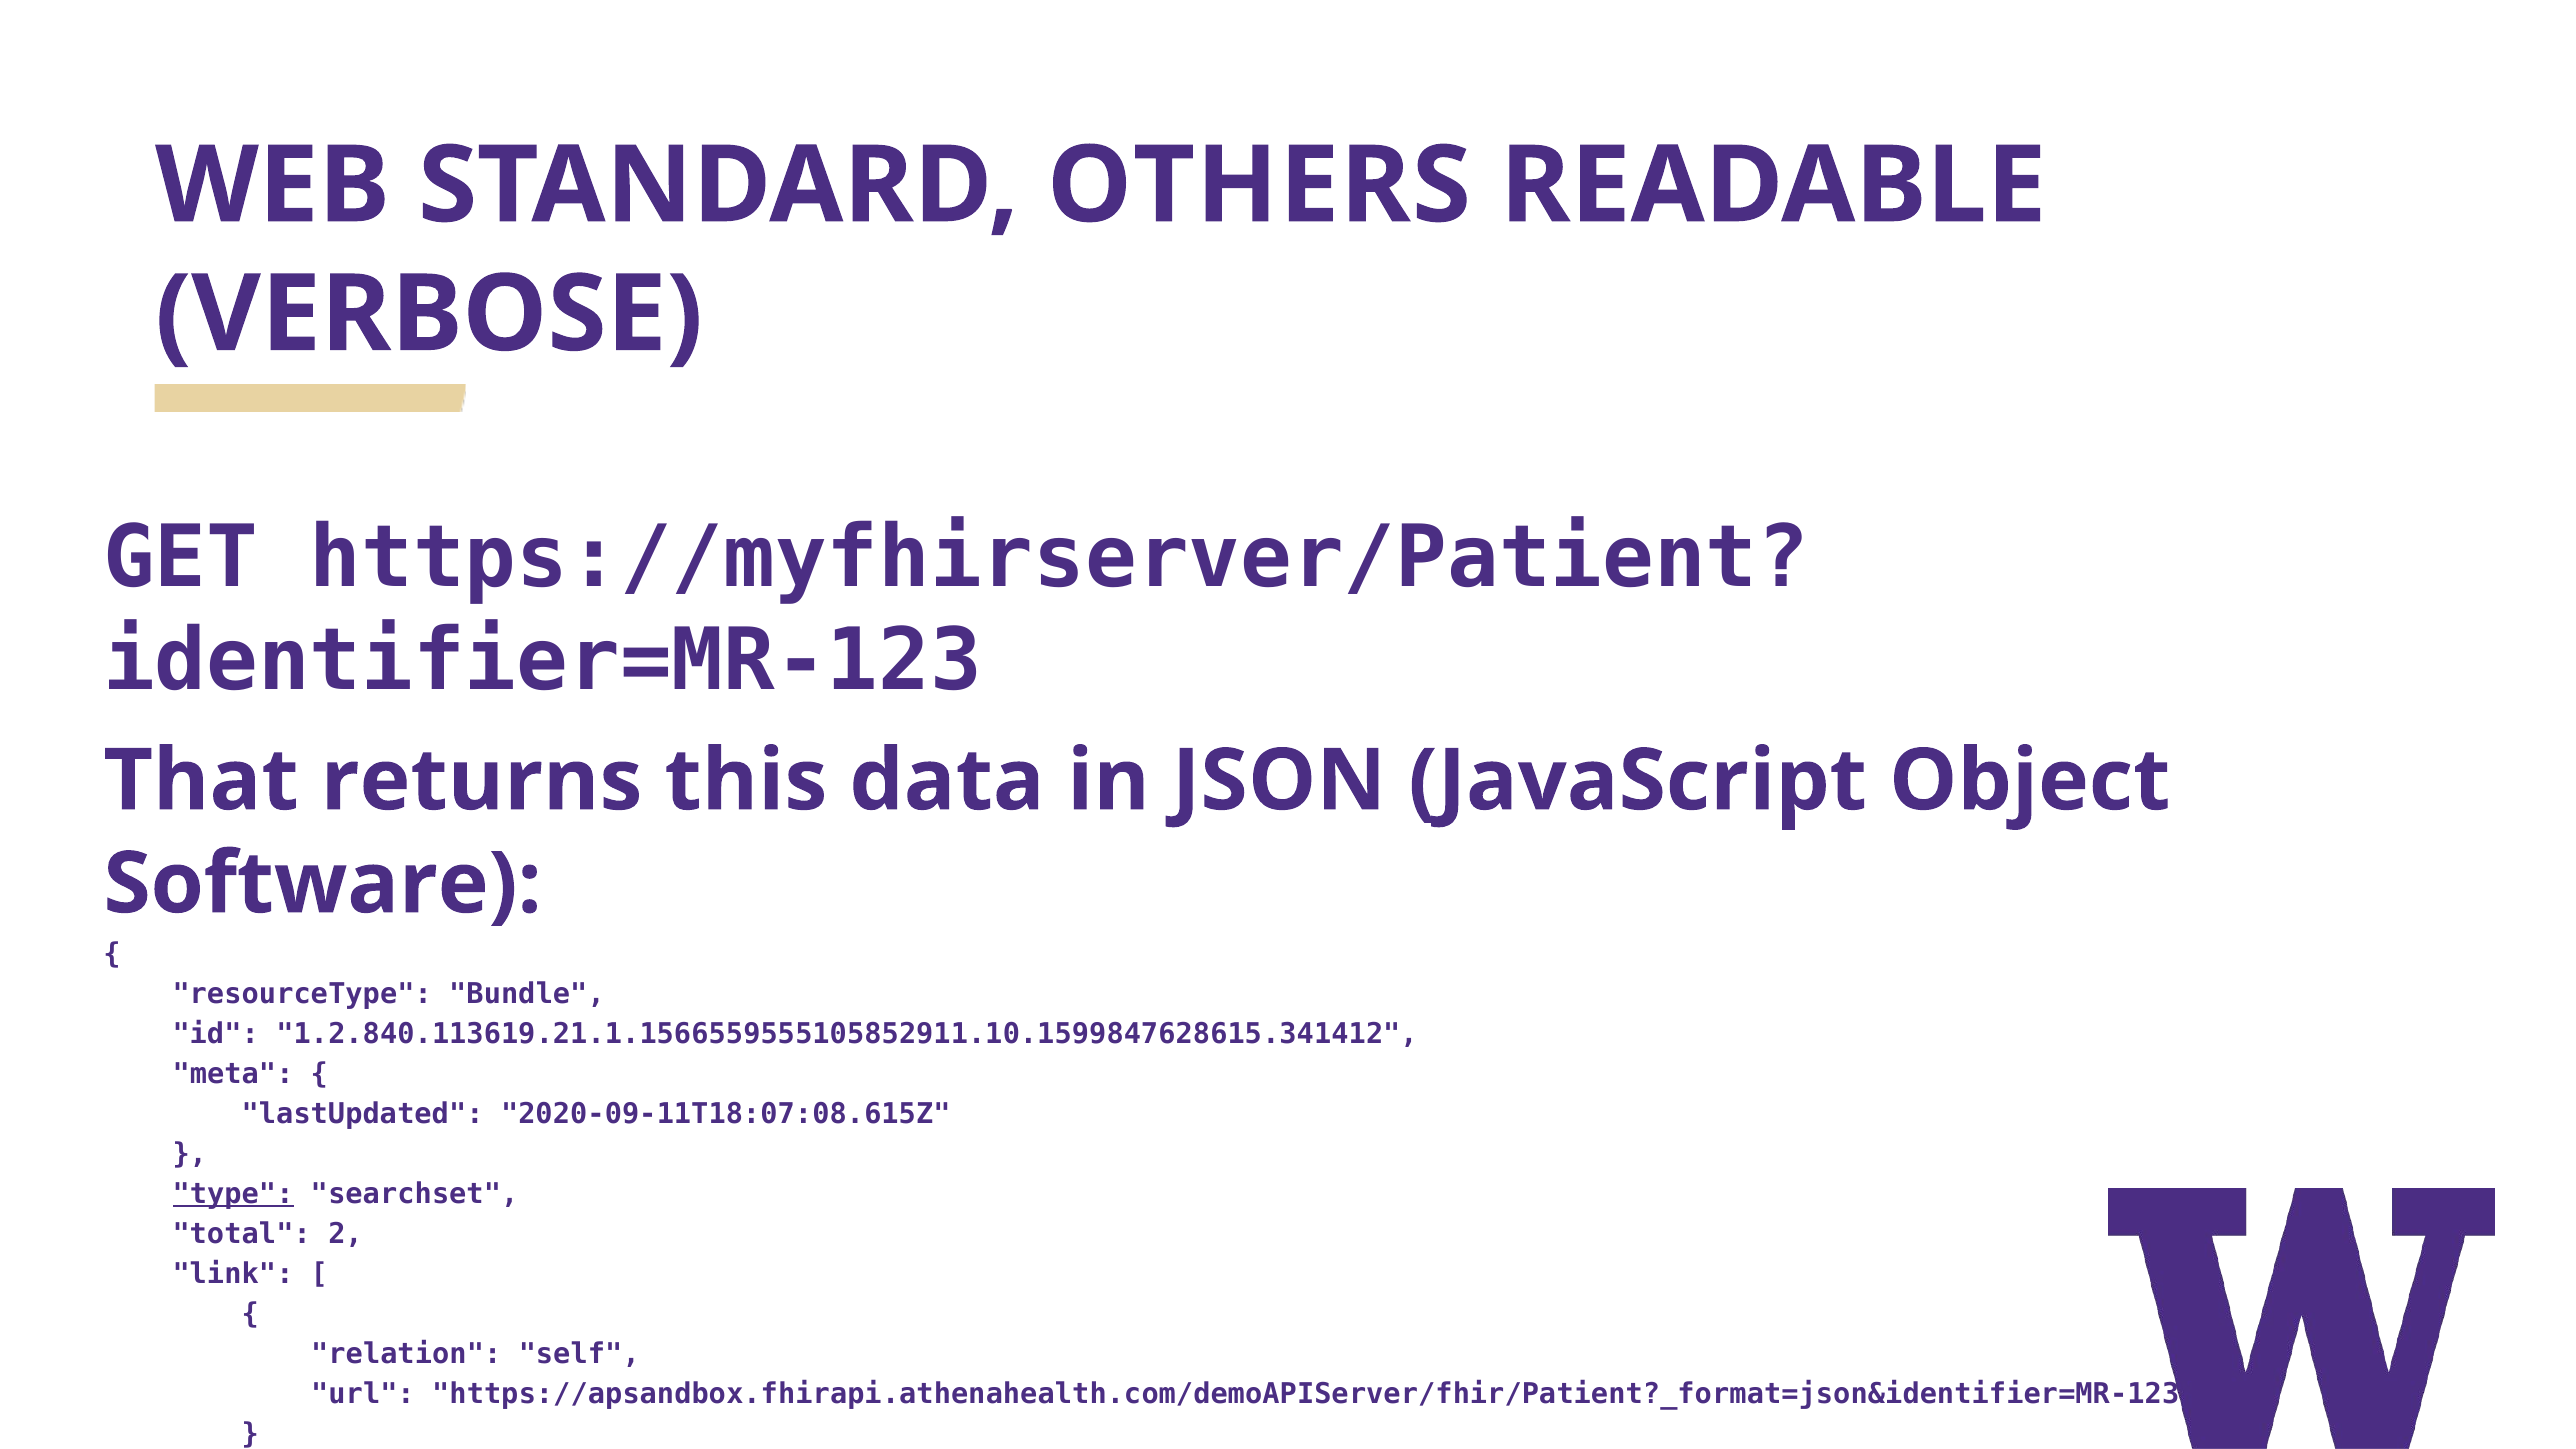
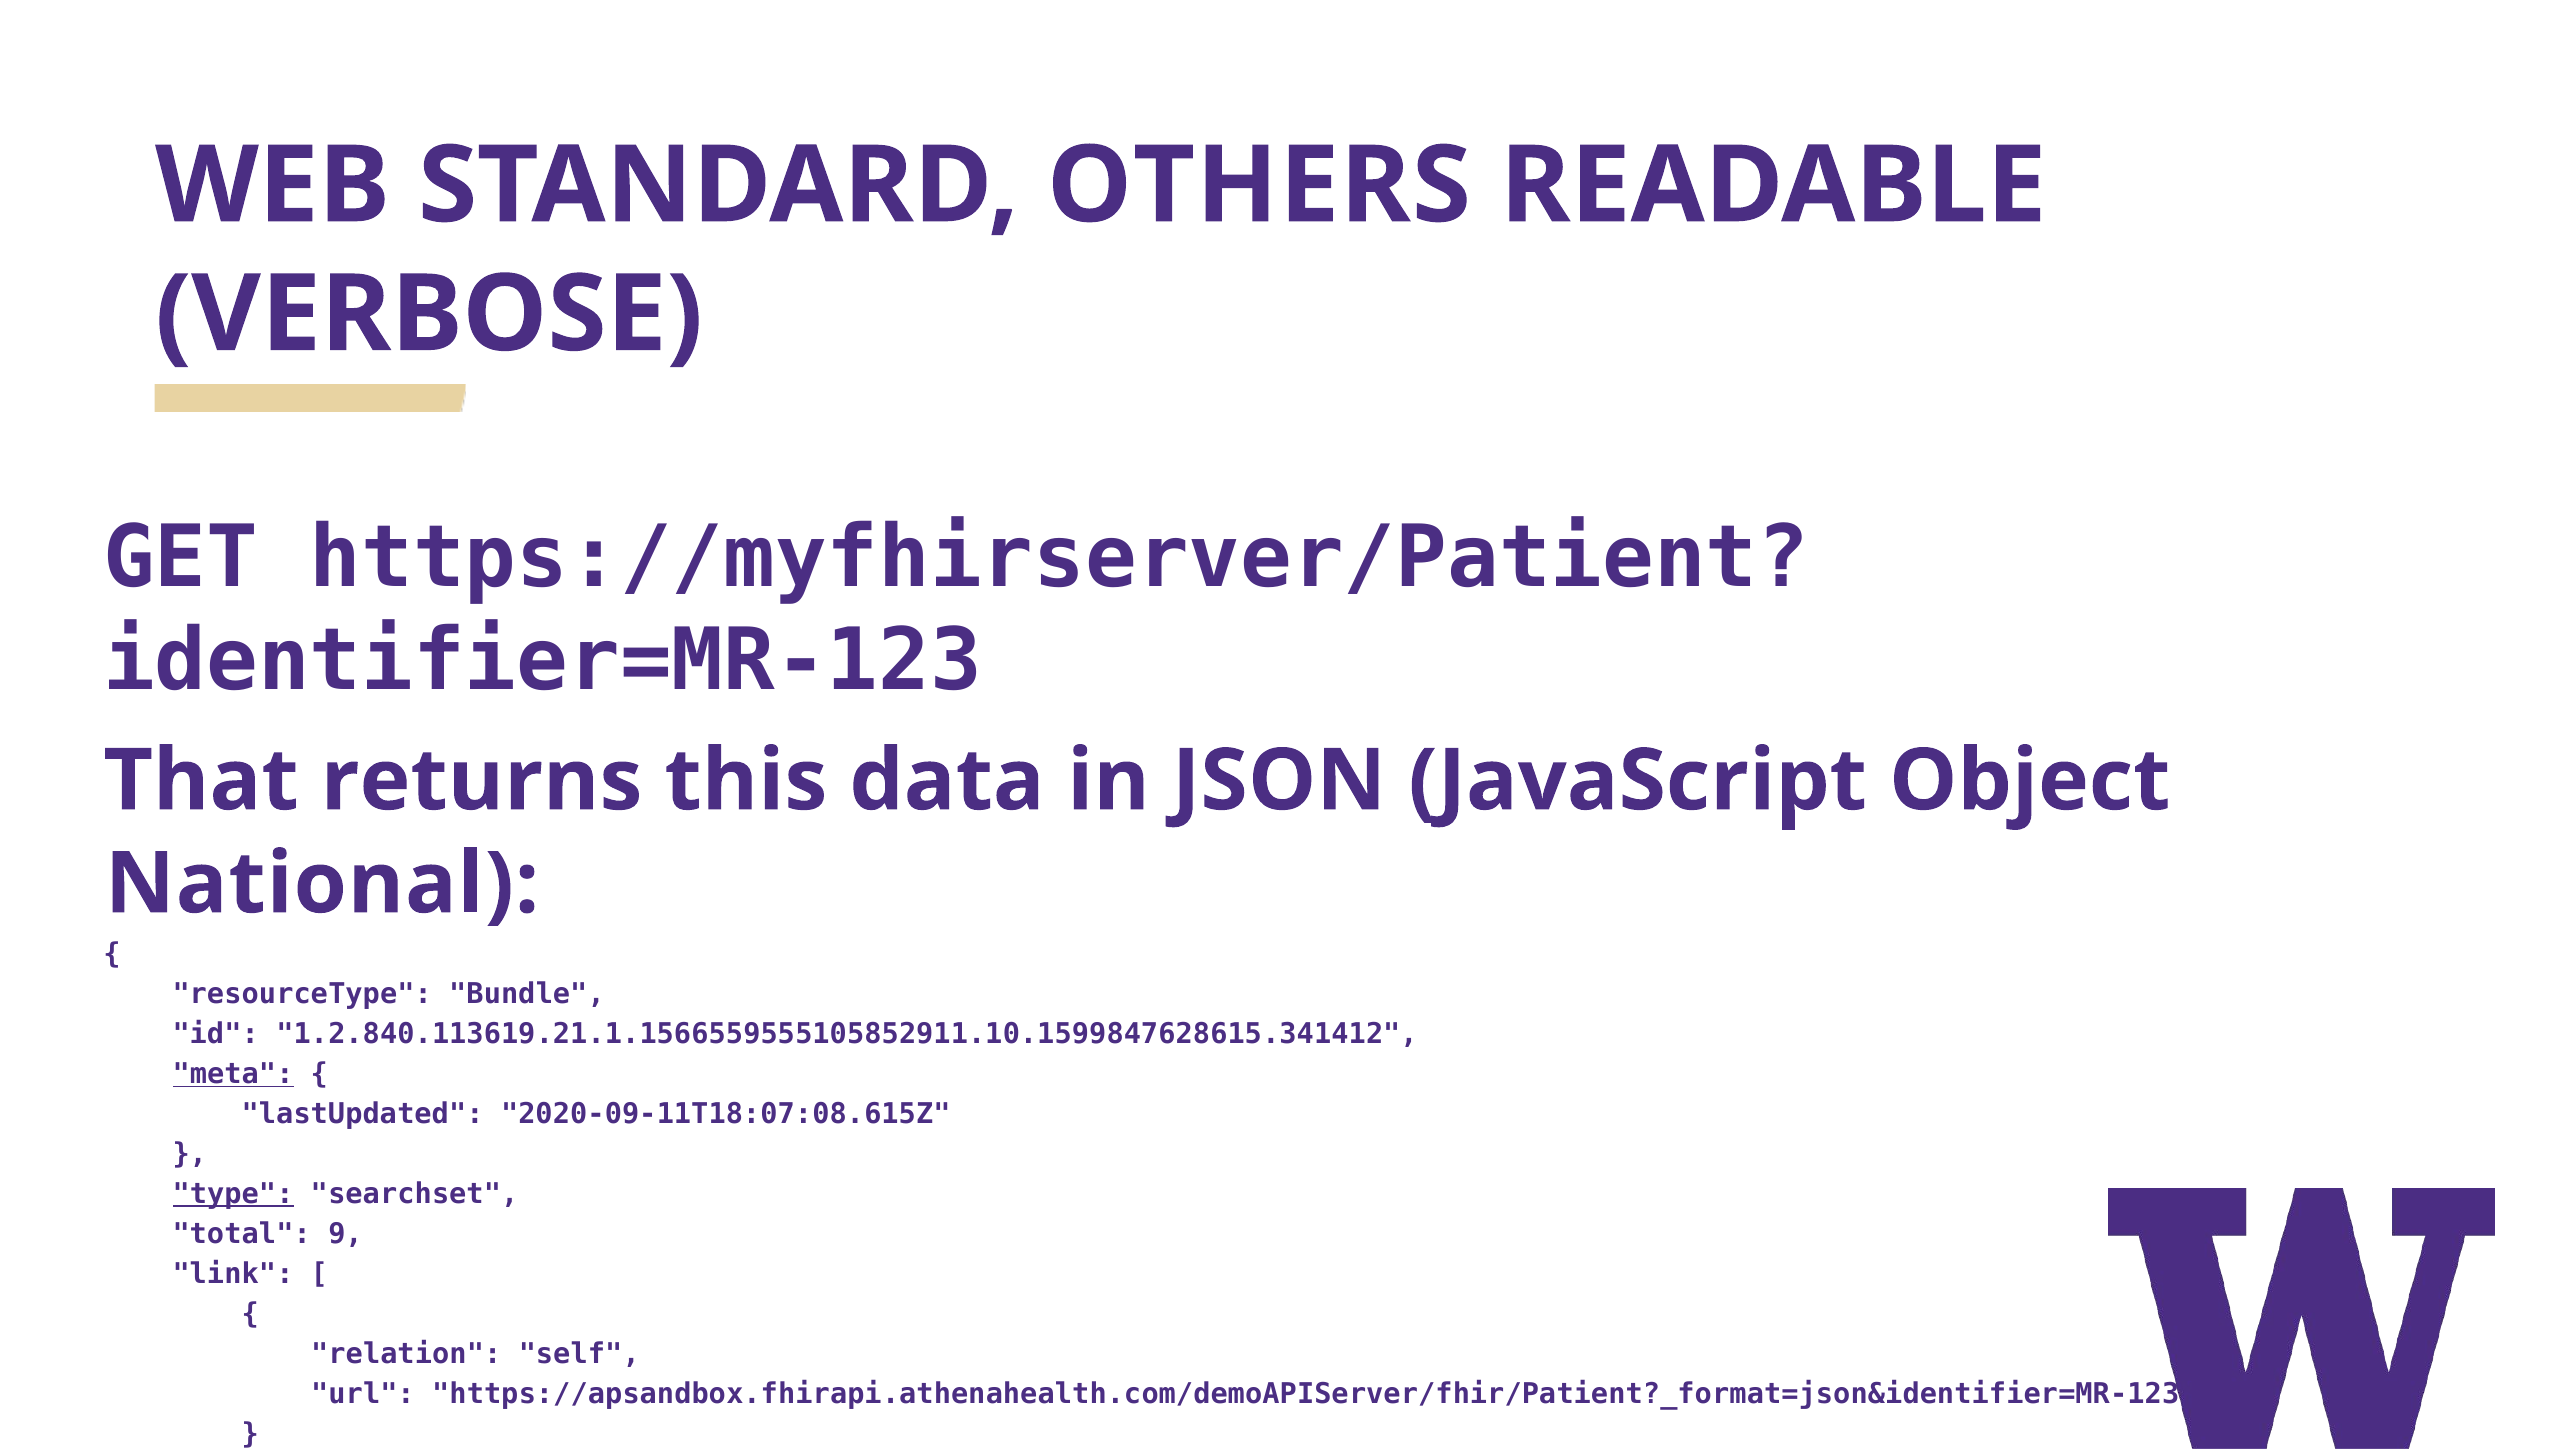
Software: Software -> National
meta at (233, 1074) underline: none -> present
2: 2 -> 9
